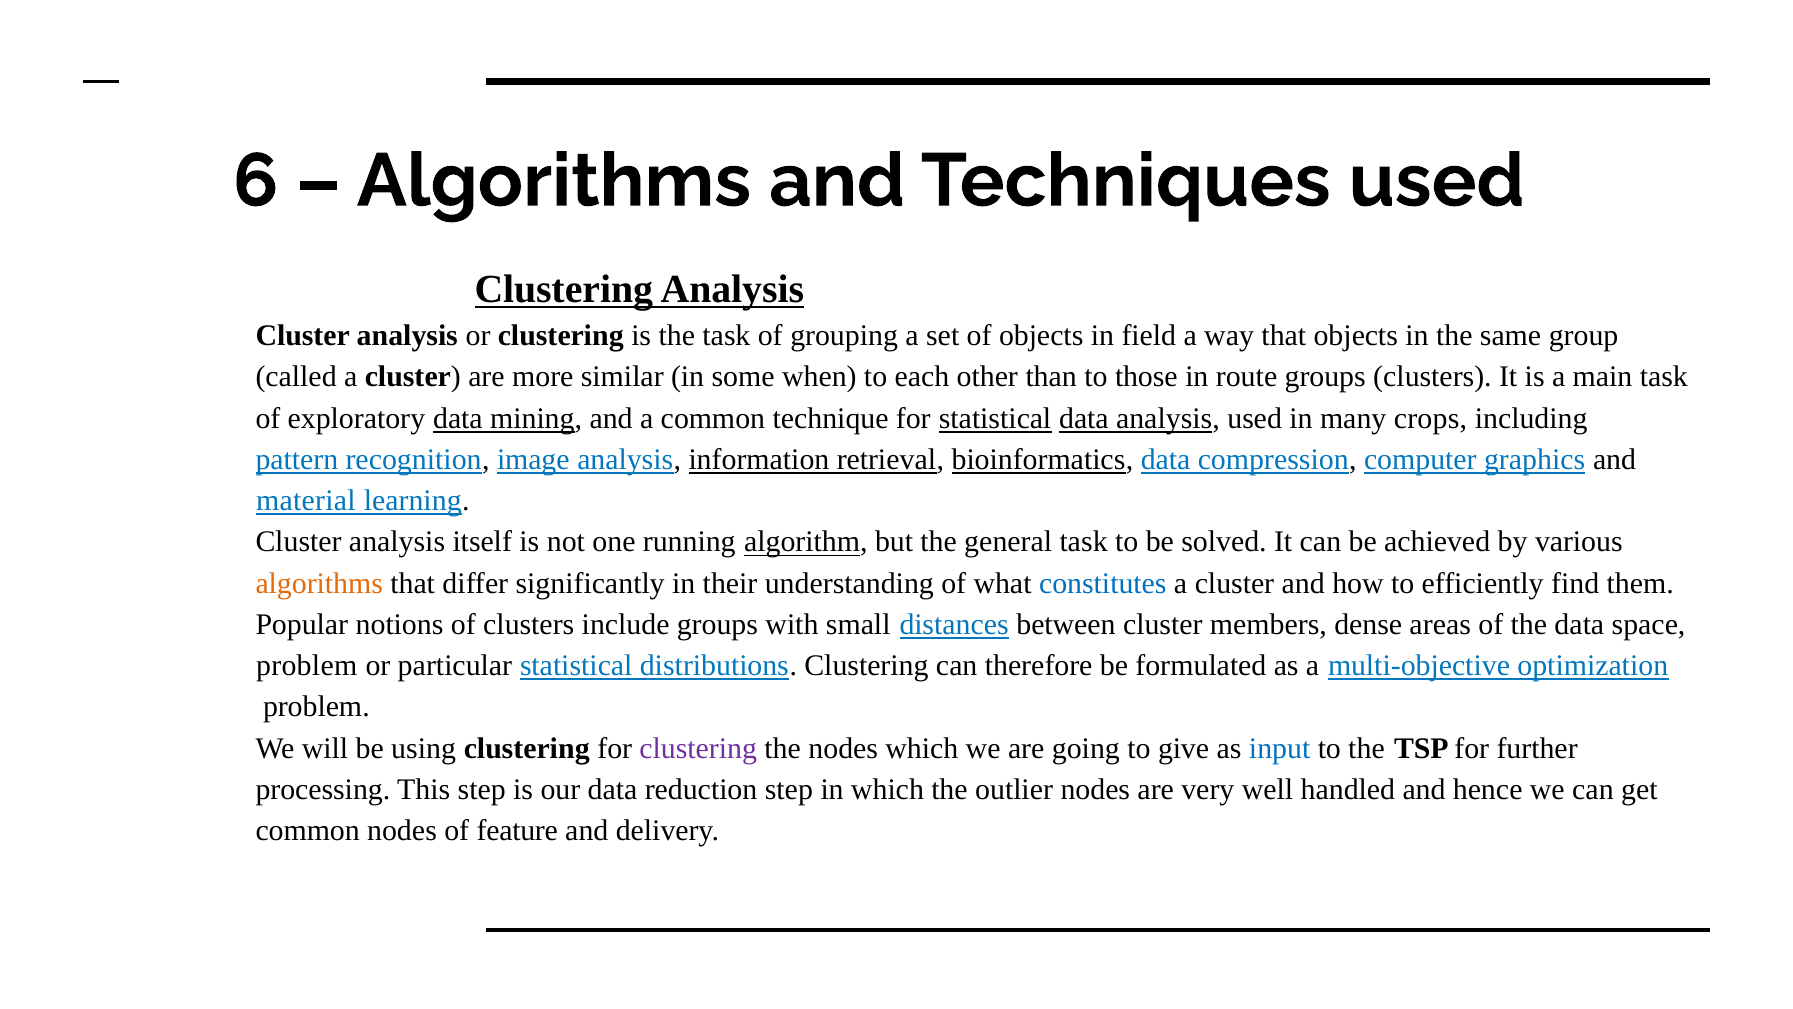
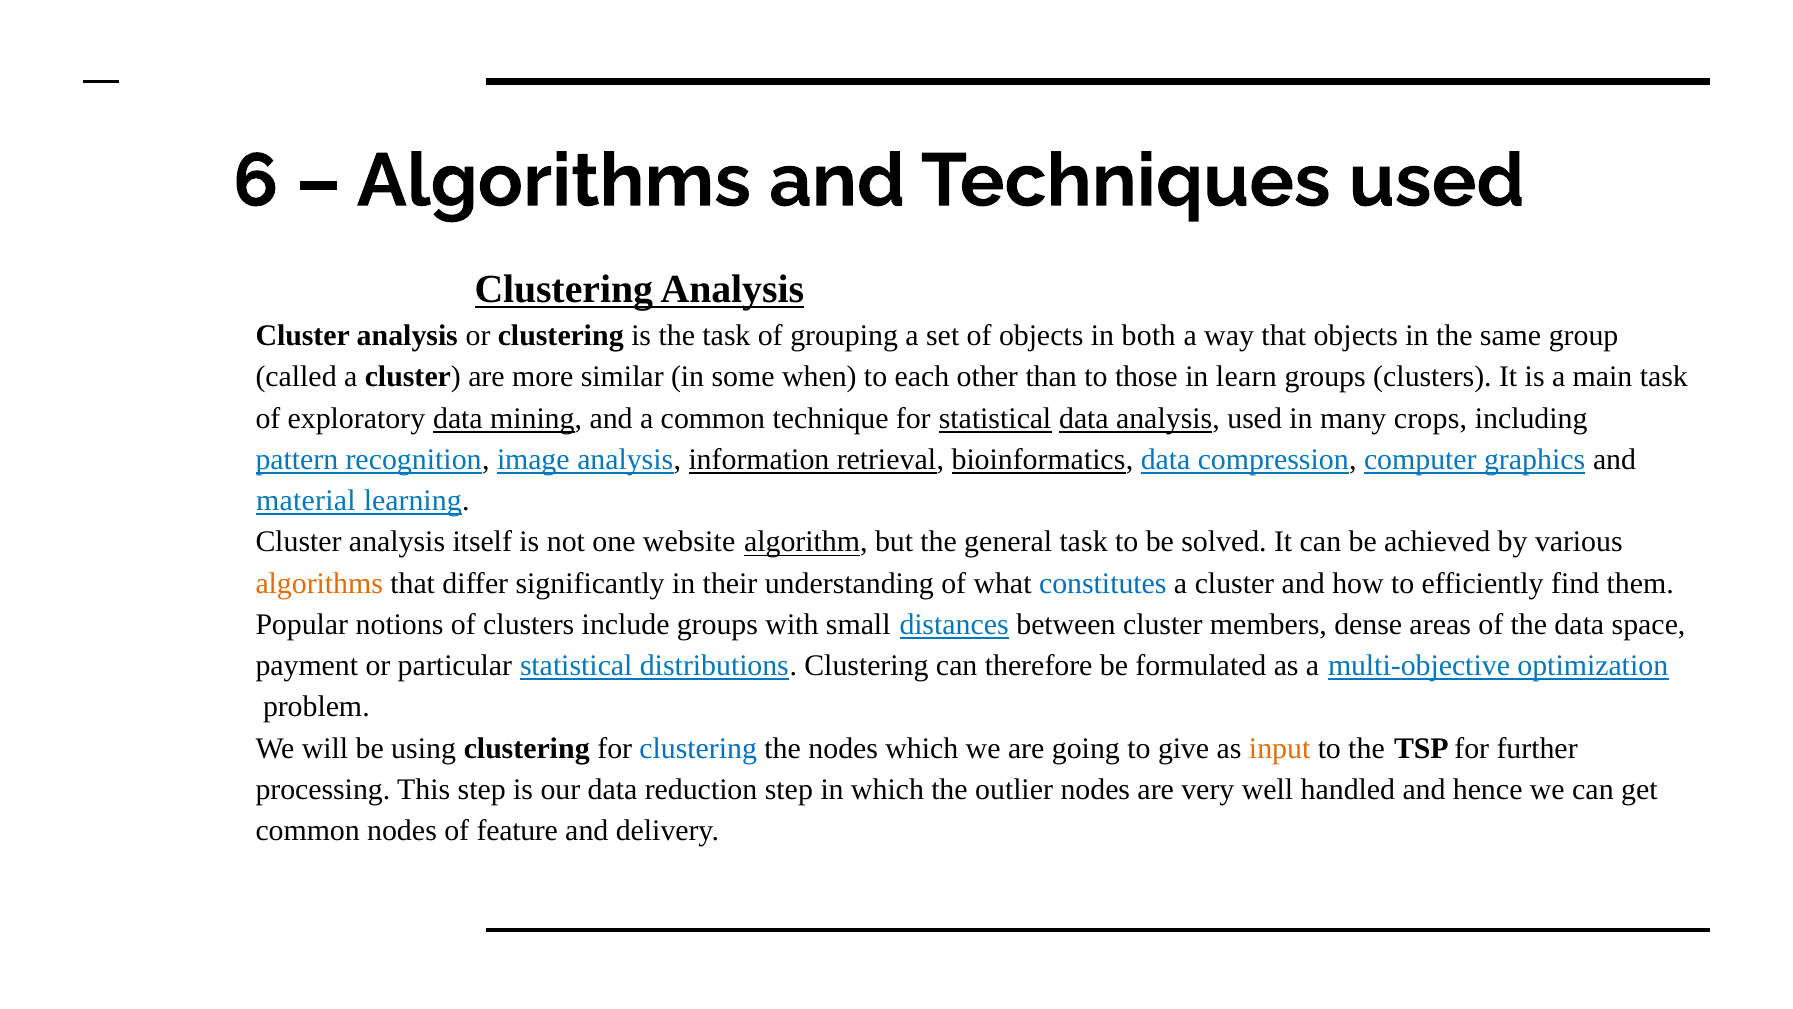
field: field -> both
route: route -> learn
running: running -> website
problem at (307, 666): problem -> payment
clustering at (698, 748) colour: purple -> blue
input colour: blue -> orange
